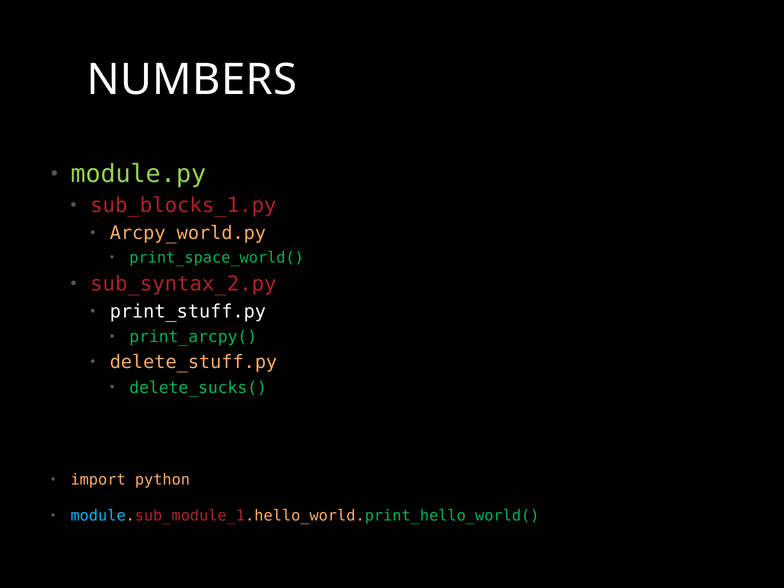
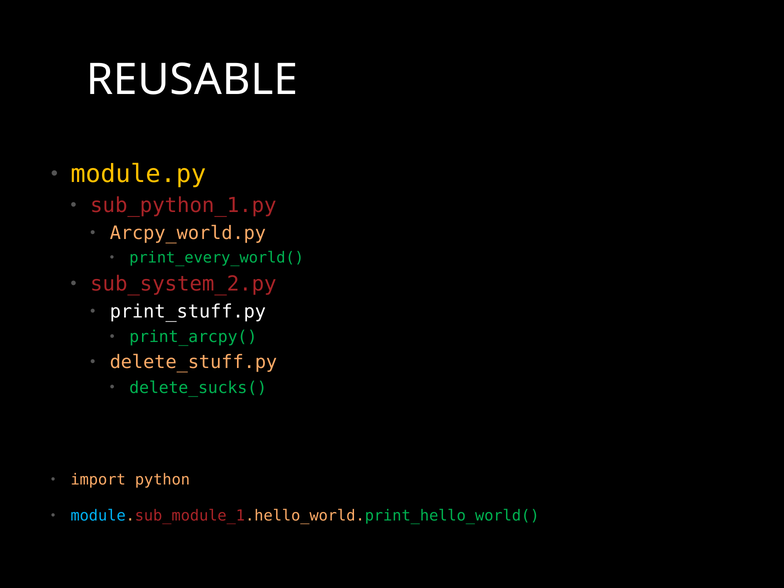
NUMBERS: NUMBERS -> REUSABLE
module.py colour: light green -> yellow
sub_blocks_1.py: sub_blocks_1.py -> sub_python_1.py
print_space_world(: print_space_world( -> print_every_world(
sub_syntax_2.py: sub_syntax_2.py -> sub_system_2.py
